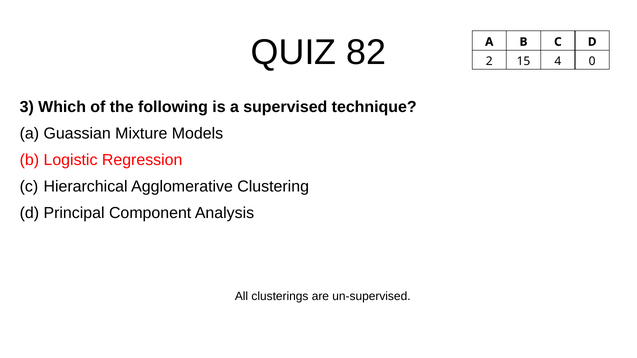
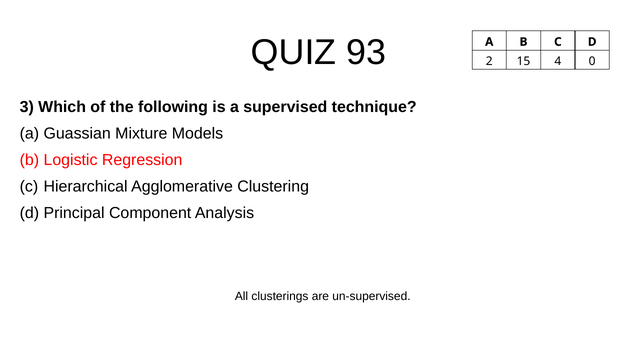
82: 82 -> 93
